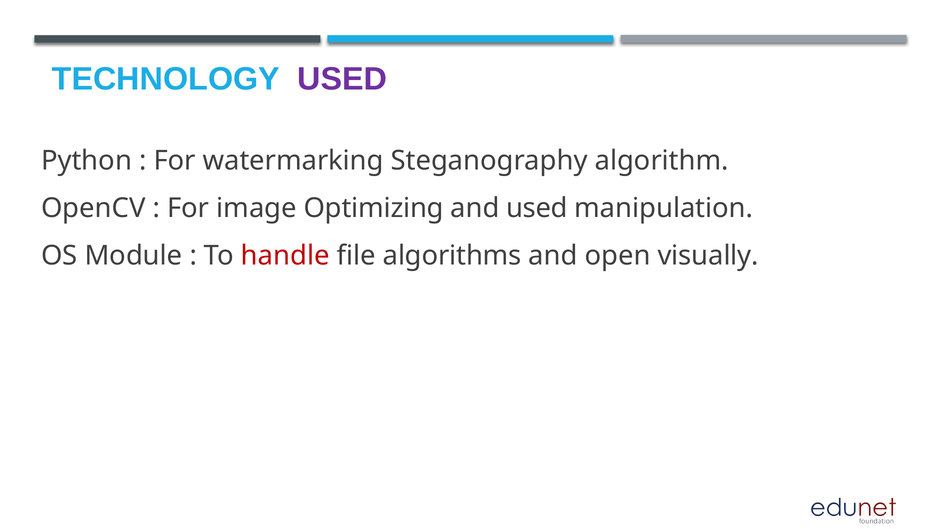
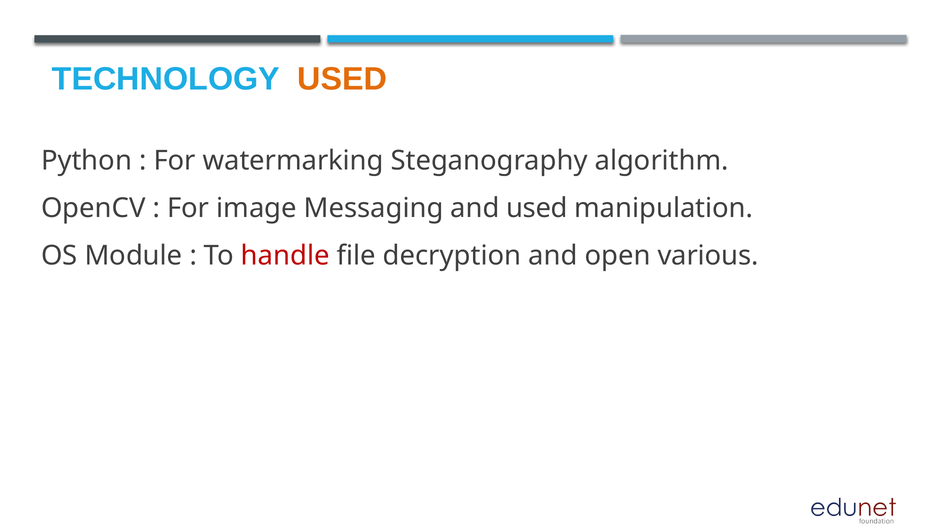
USED at (342, 79) colour: purple -> orange
Optimizing: Optimizing -> Messaging
algorithms: algorithms -> decryption
visually: visually -> various
